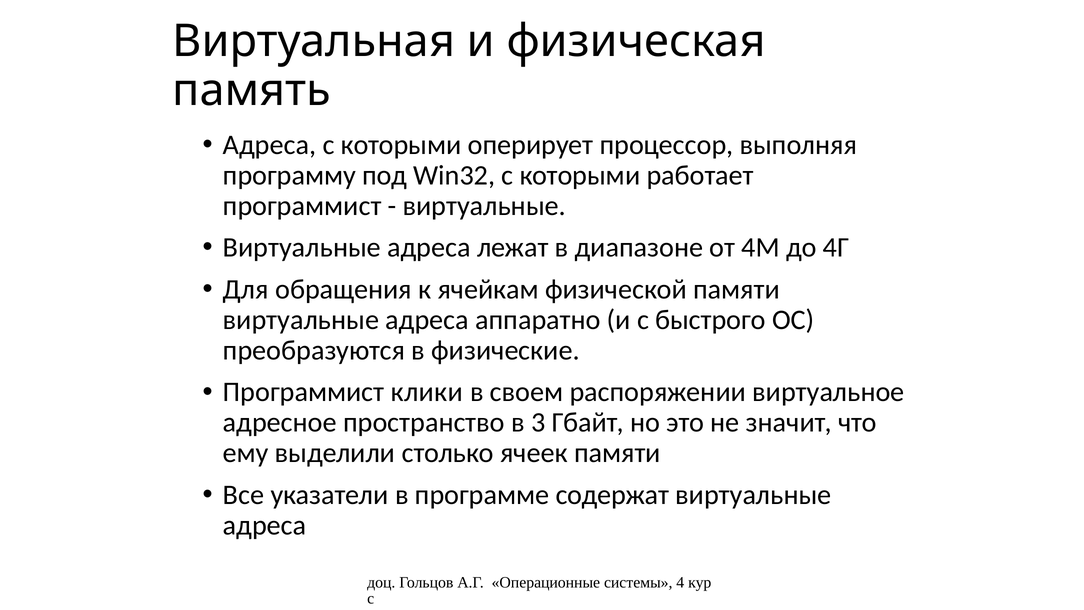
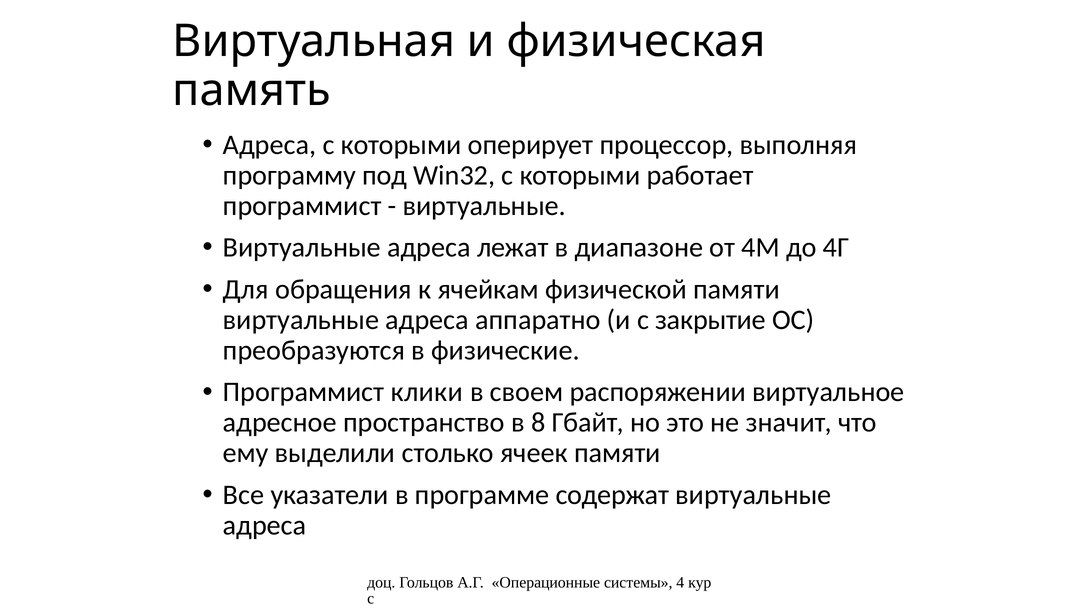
быстрого: быстрого -> закрытие
3: 3 -> 8
